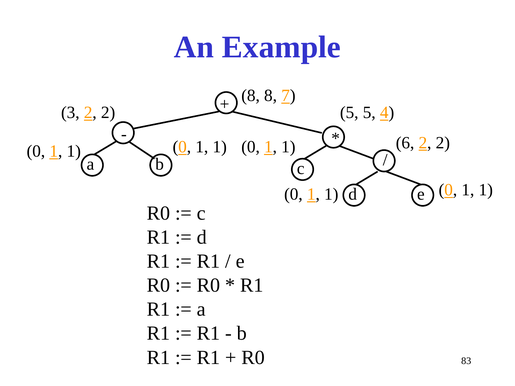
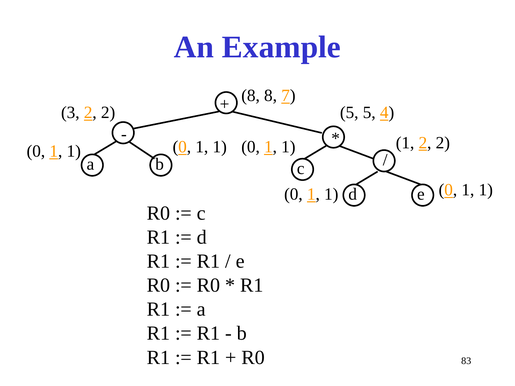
6 at (405, 143): 6 -> 1
